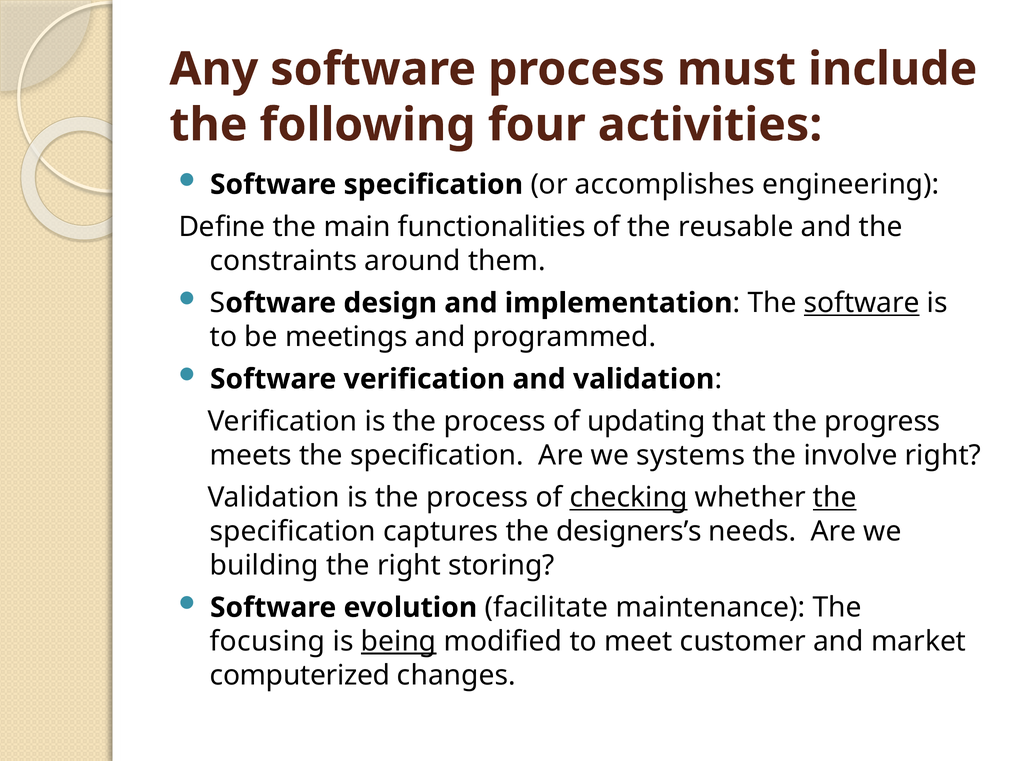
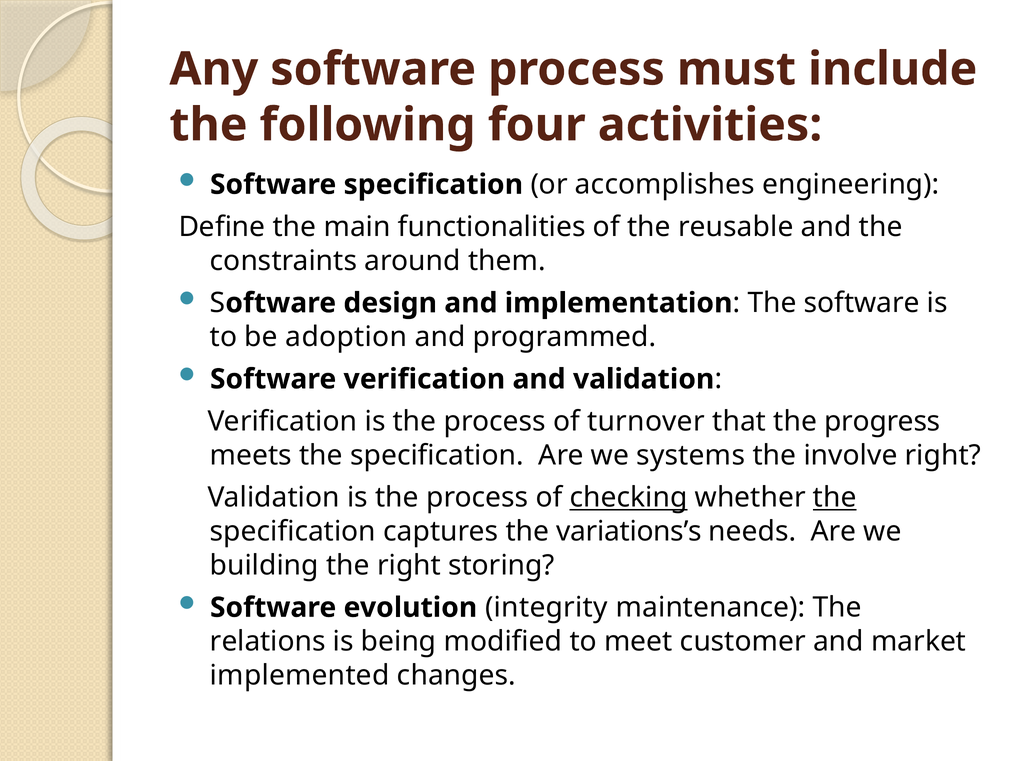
software at (862, 303) underline: present -> none
meetings: meetings -> adoption
updating: updating -> turnover
designers’s: designers’s -> variations’s
facilitate: facilitate -> integrity
focusing: focusing -> relations
being underline: present -> none
computerized: computerized -> implemented
